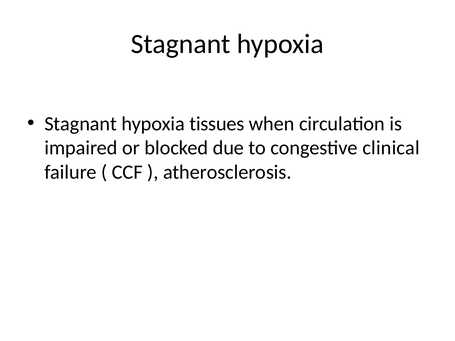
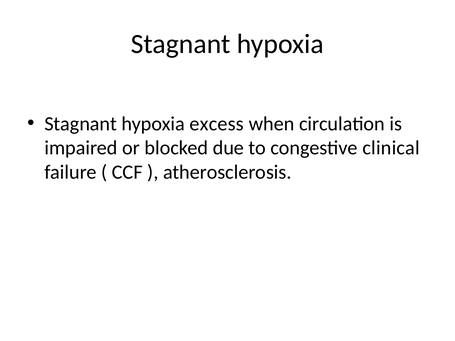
tissues: tissues -> excess
